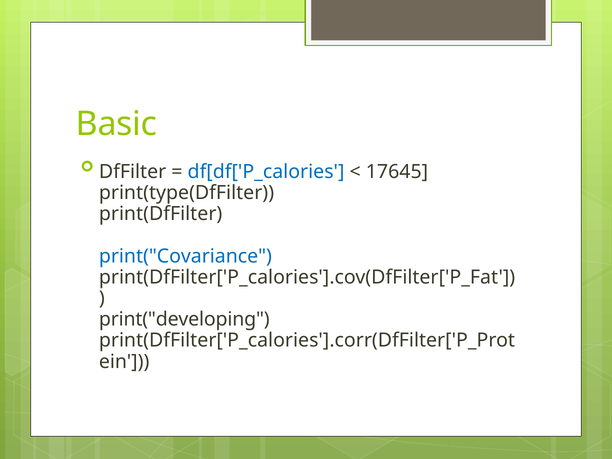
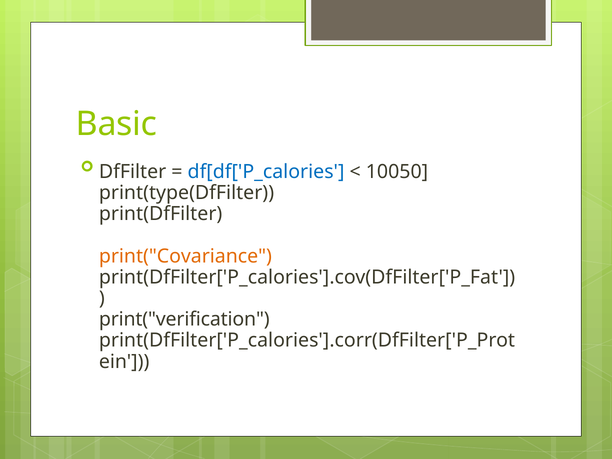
17645: 17645 -> 10050
print("Covariance colour: blue -> orange
print("developing: print("developing -> print("verification
